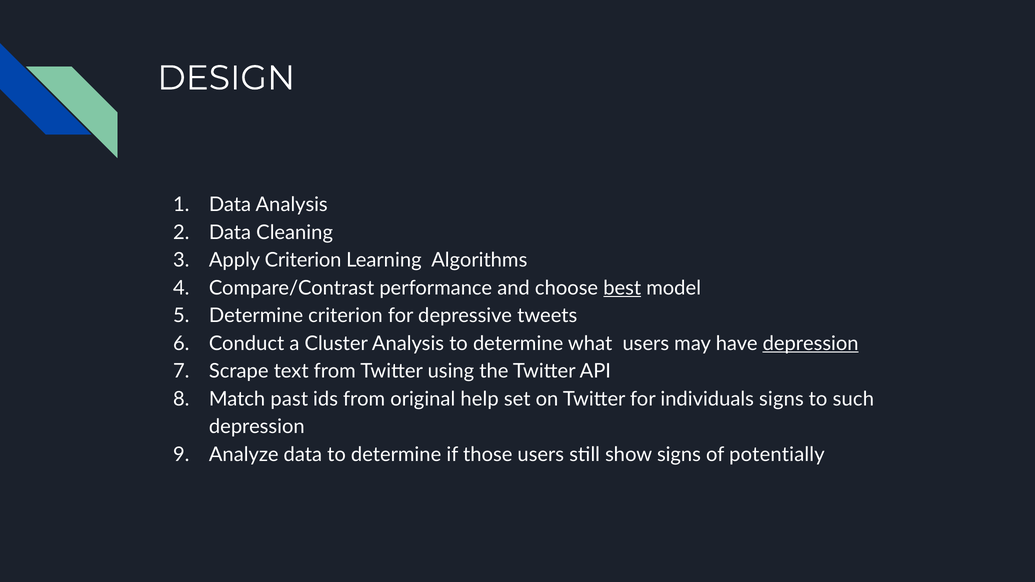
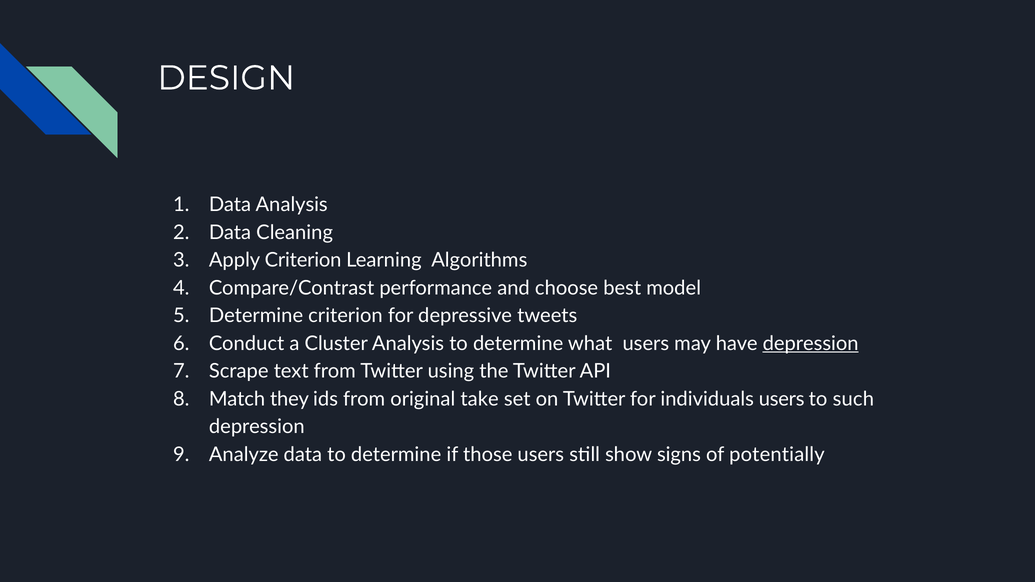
best underline: present -> none
past: past -> they
help: help -> take
individuals signs: signs -> users
